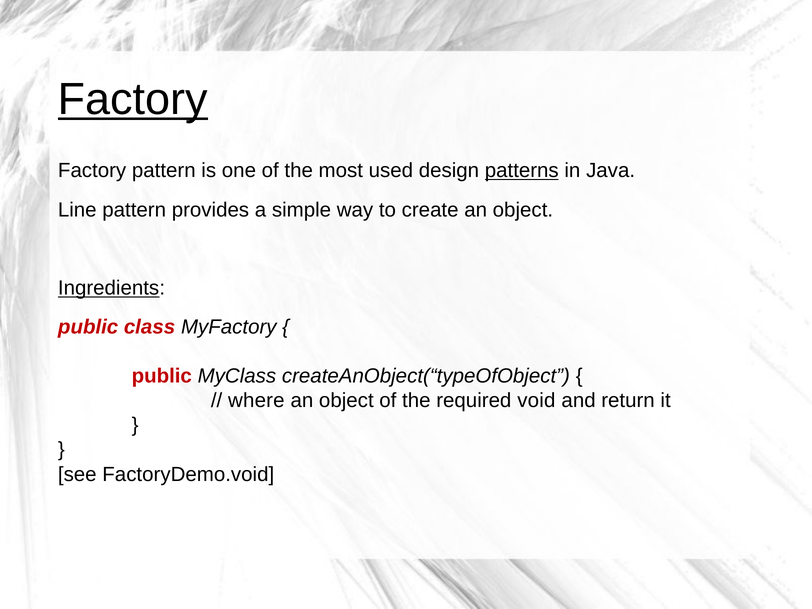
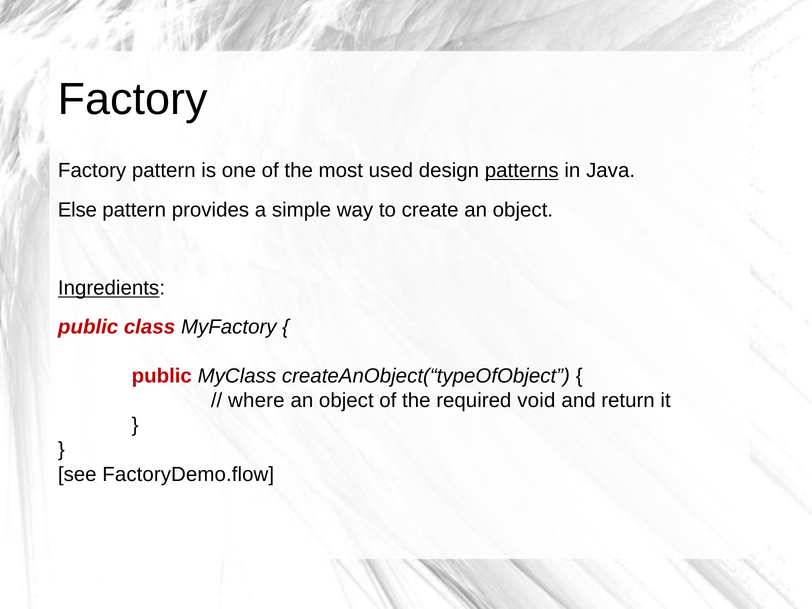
Factory at (133, 99) underline: present -> none
Line: Line -> Else
FactoryDemo.void: FactoryDemo.void -> FactoryDemo.flow
